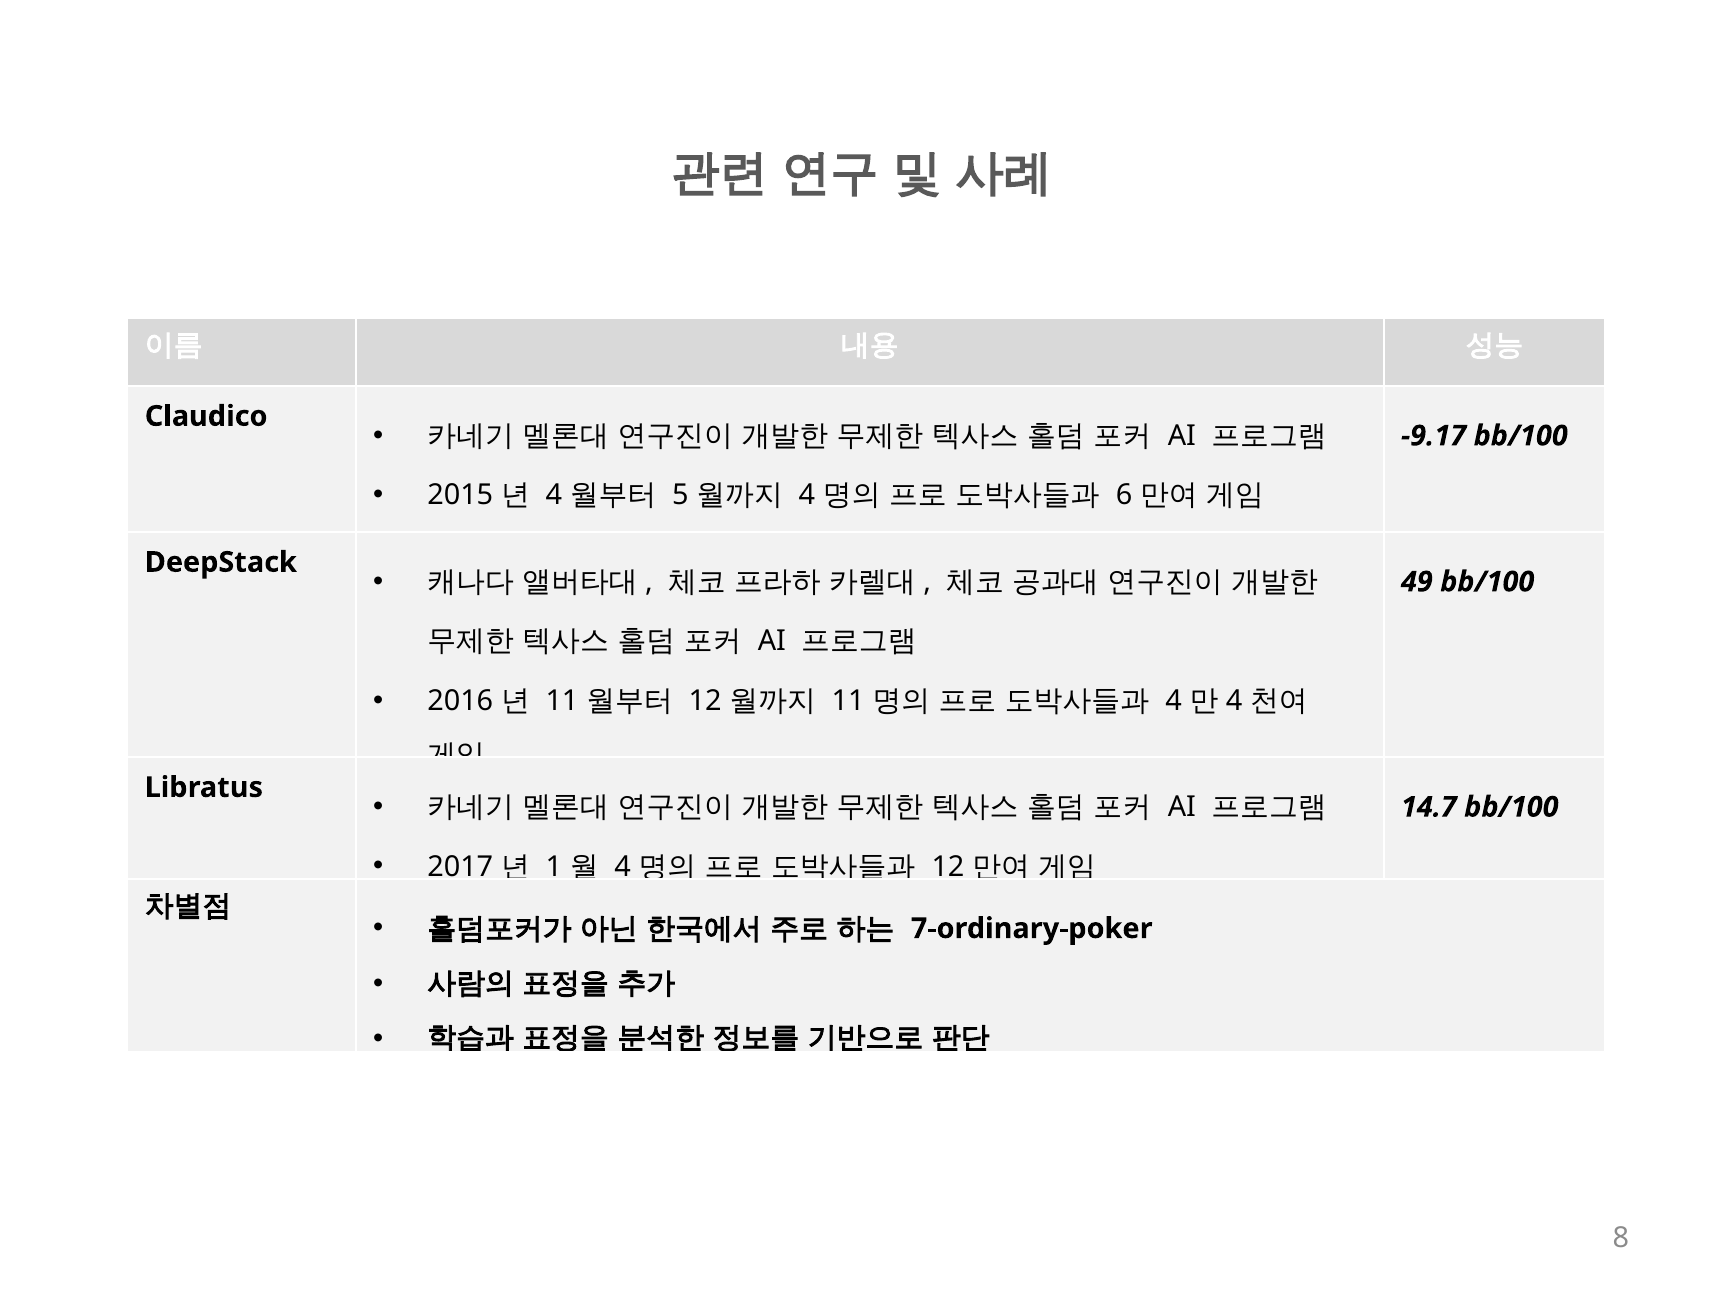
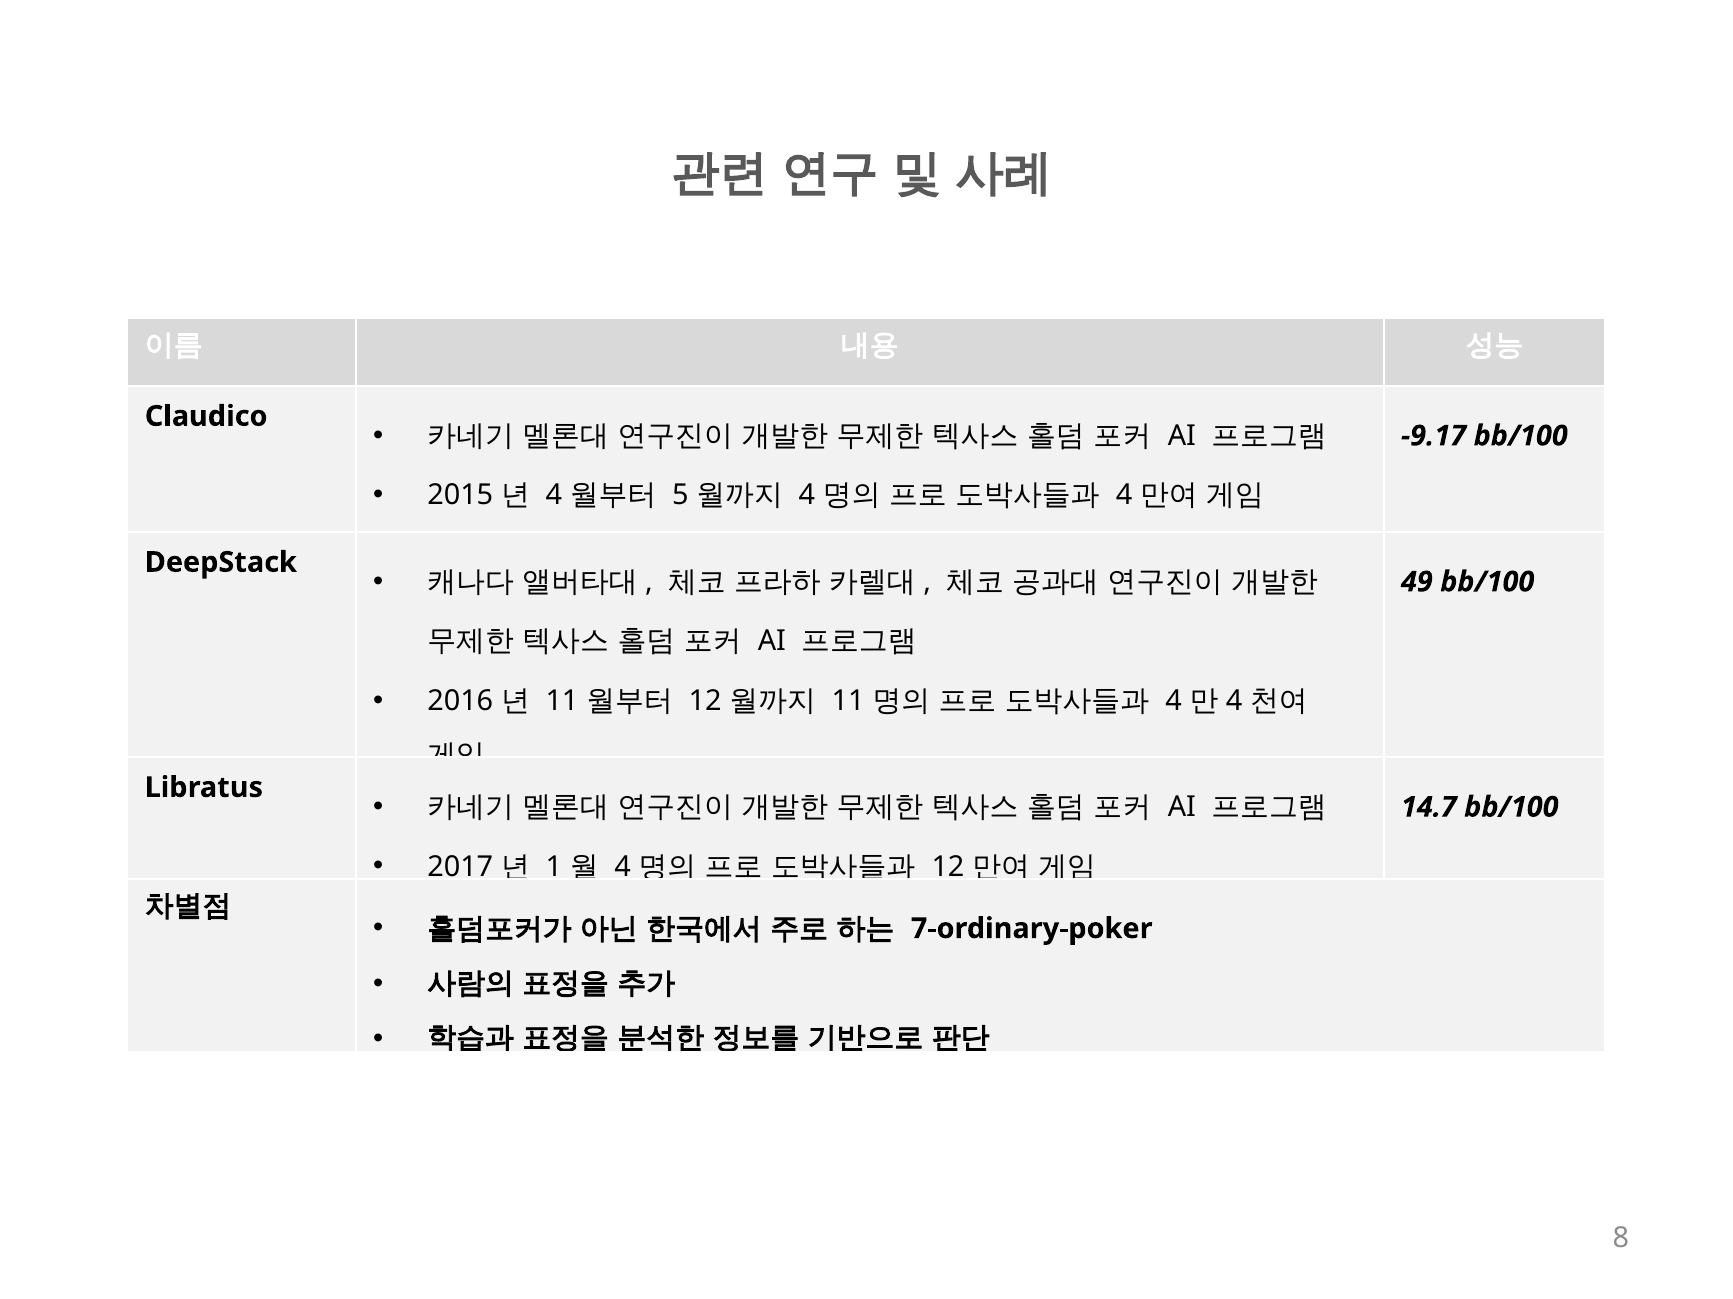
6 at (1124, 496): 6 -> 4
